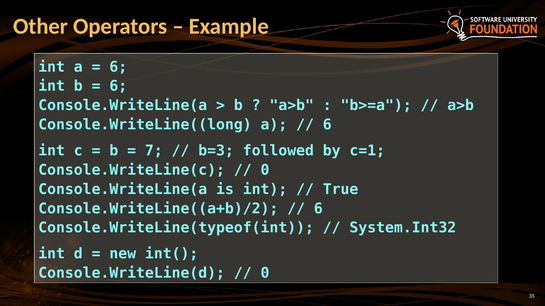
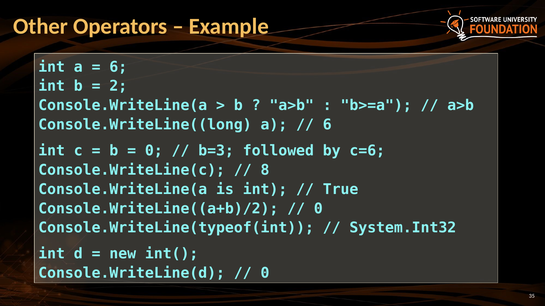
6 at (118, 86): 6 -> 2
7 at (154, 151): 7 -> 0
c=1: c=1 -> c=6
0 at (265, 170): 0 -> 8
6 at (318, 209): 6 -> 0
